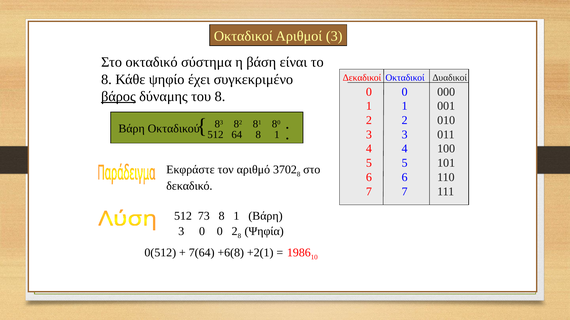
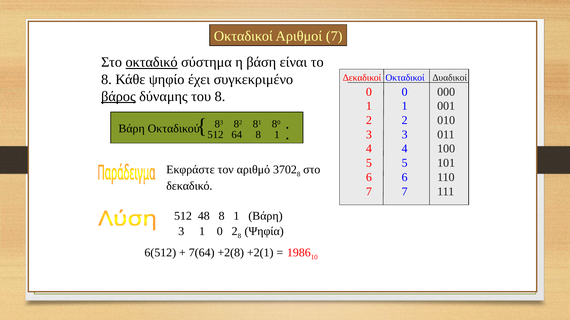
Αριθμοί 3: 3 -> 7
οκταδικό underline: none -> present
73: 73 -> 48
0 at (202, 232): 0 -> 1
0(512: 0(512 -> 6(512
+6(8: +6(8 -> +2(8
